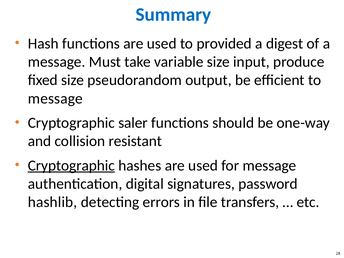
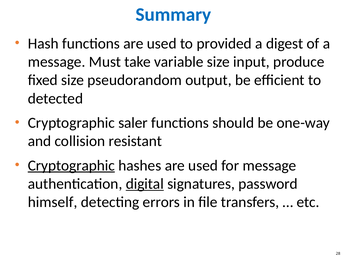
message at (55, 99): message -> detected
digital underline: none -> present
hashlib: hashlib -> himself
